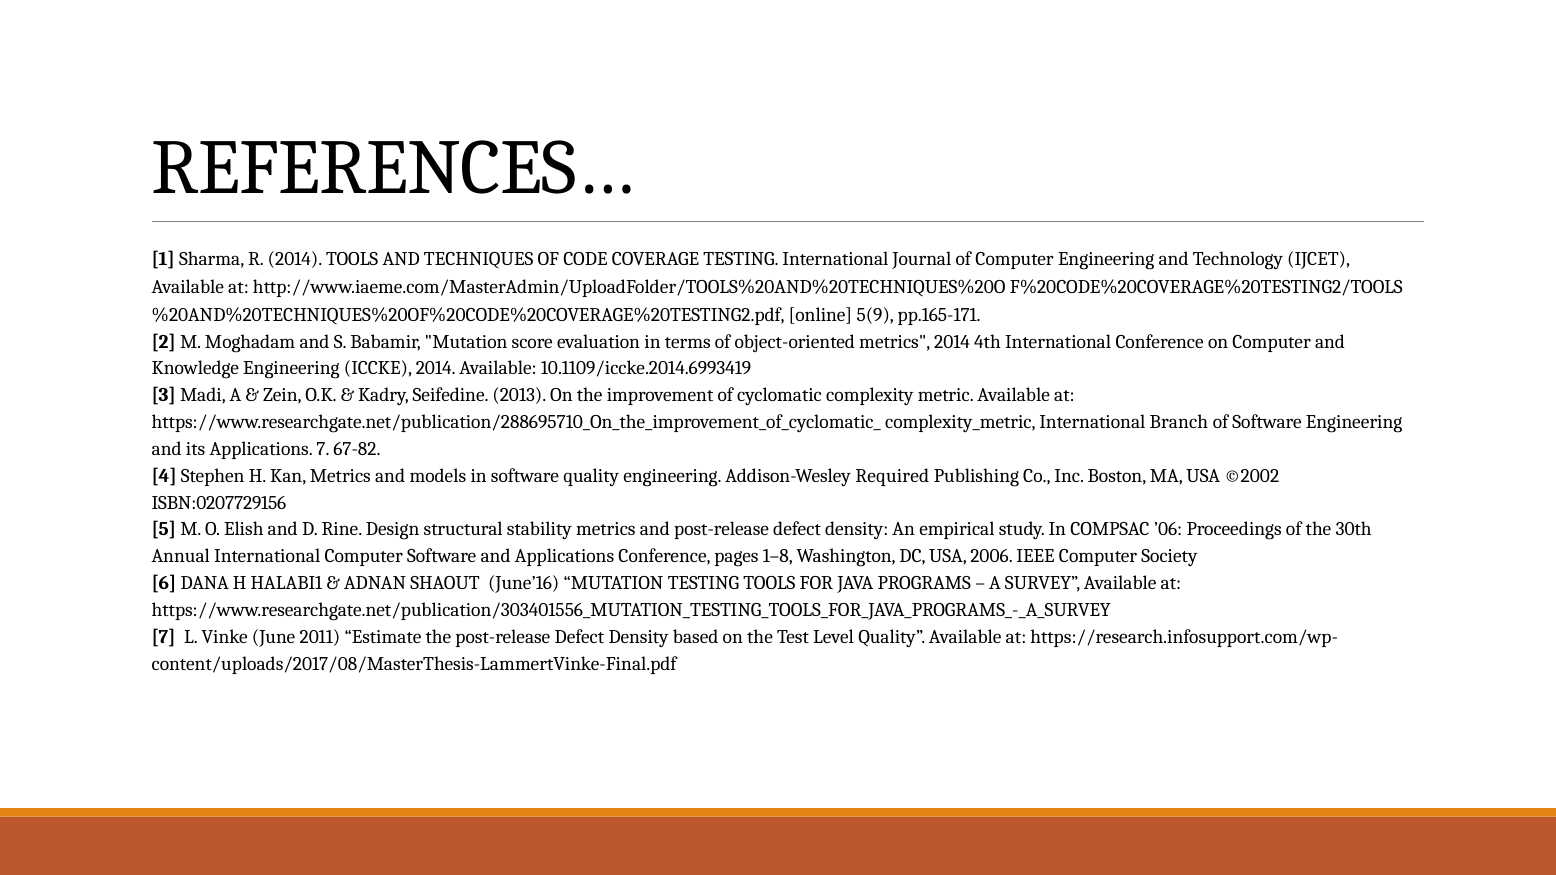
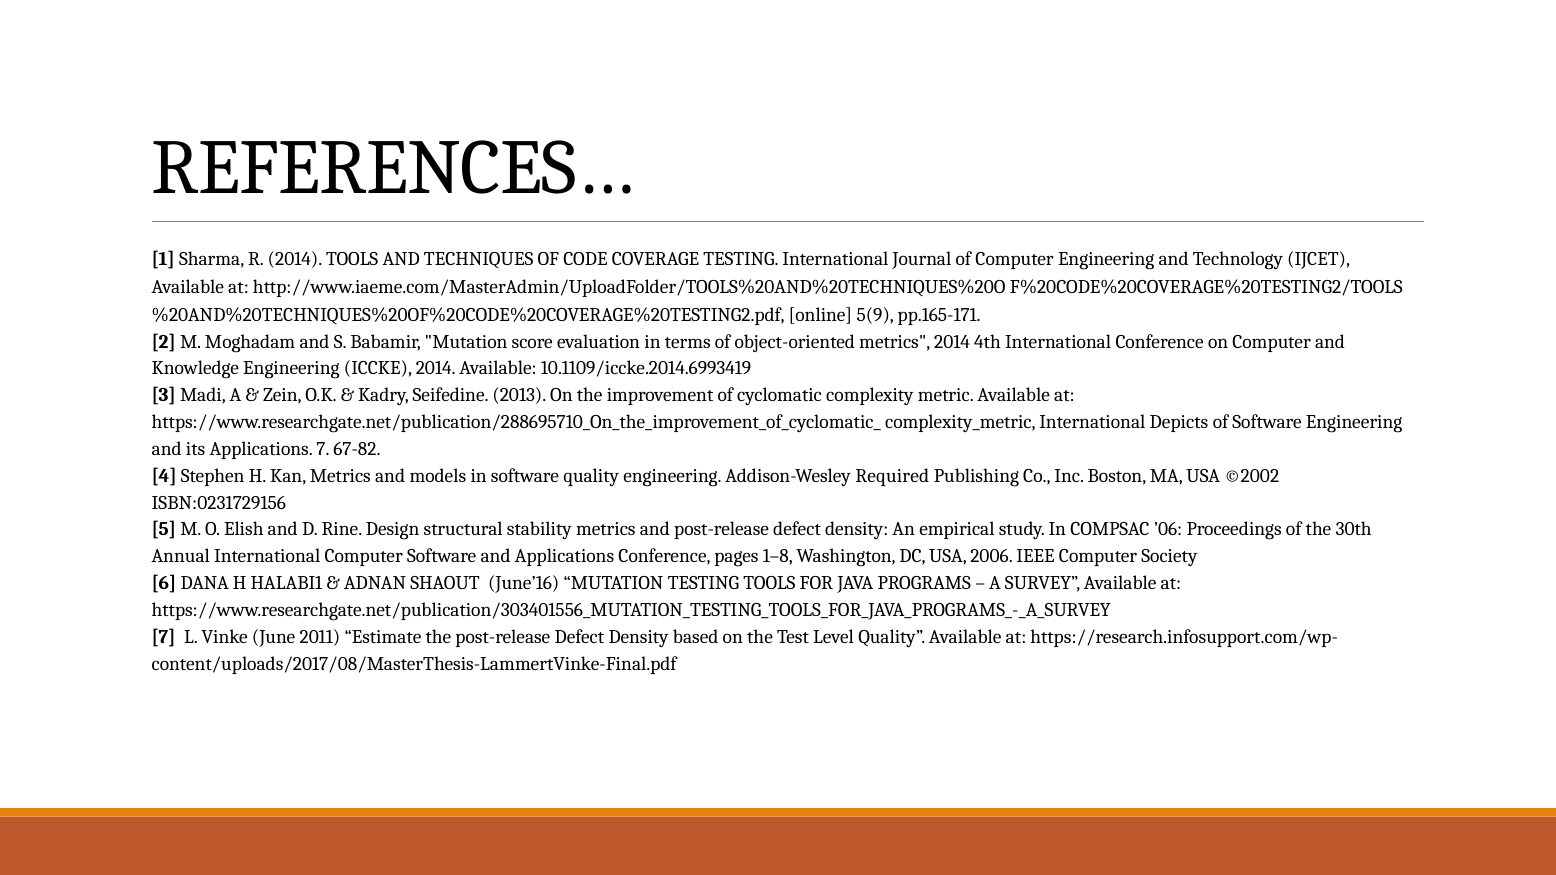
Branch: Branch -> Depicts
ISBN:0207729156: ISBN:0207729156 -> ISBN:0231729156
